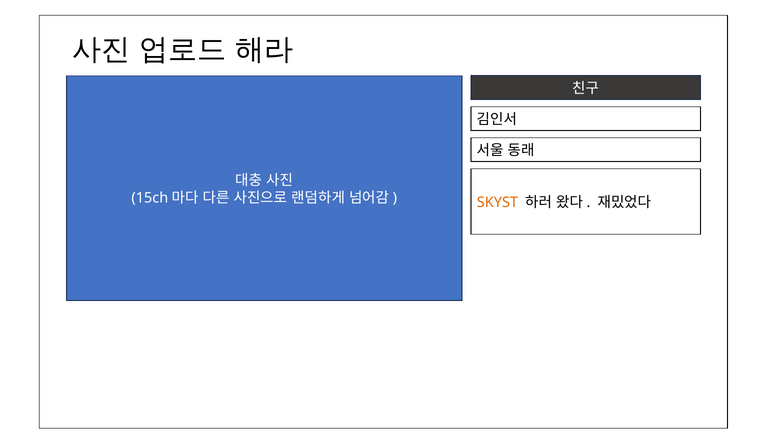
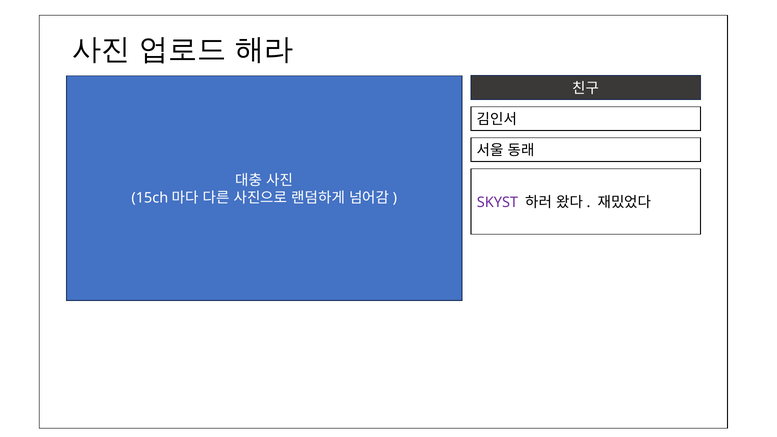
SKYST colour: orange -> purple
